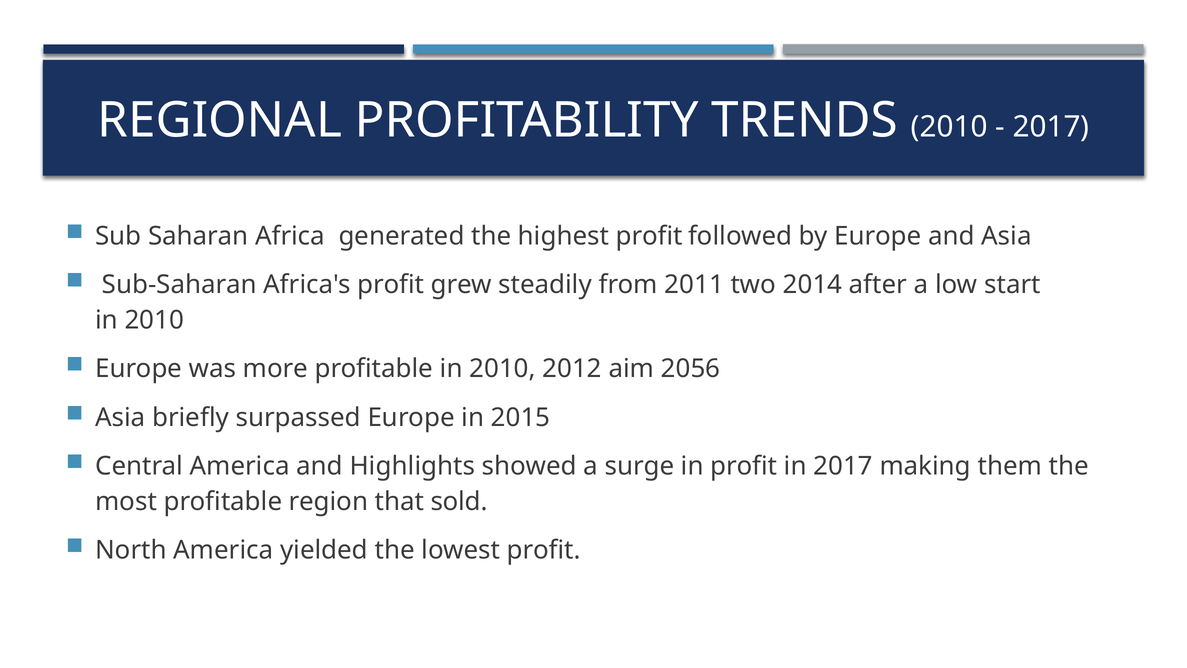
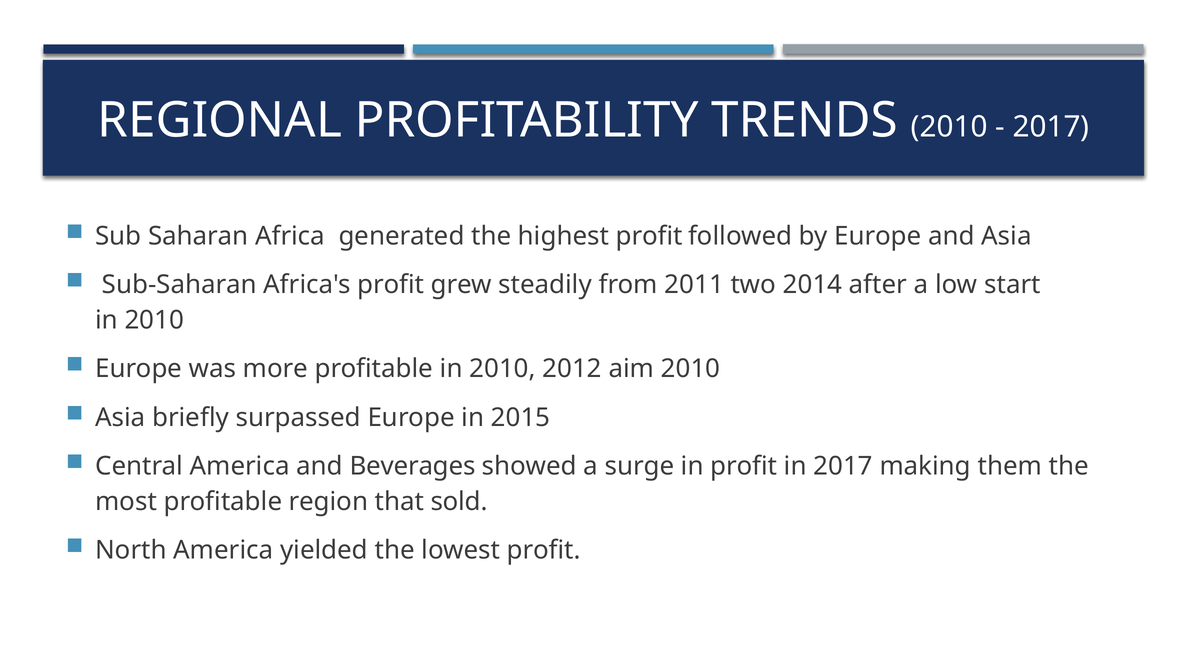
aim 2056: 2056 -> 2010
Highlights: Highlights -> Beverages
